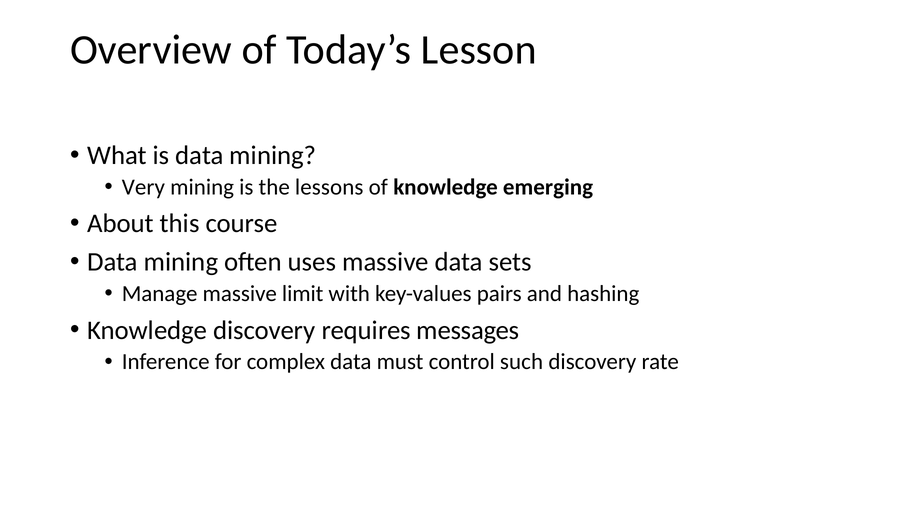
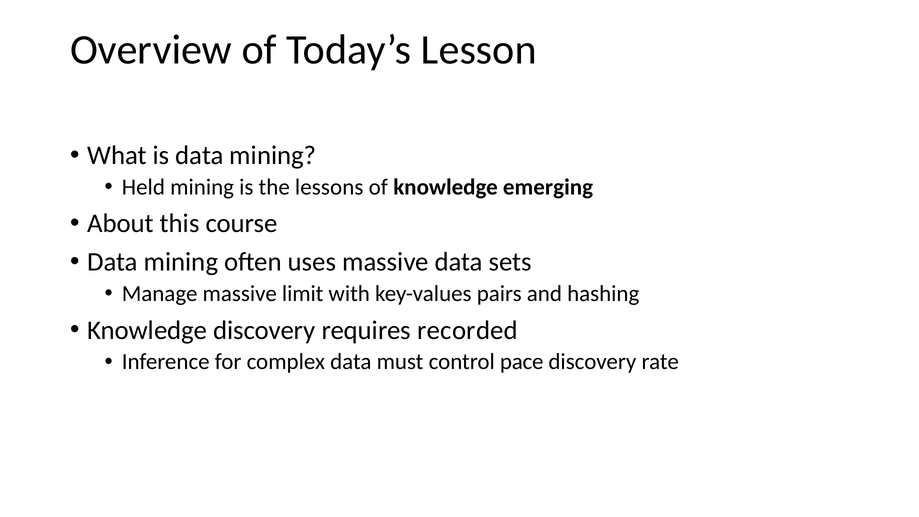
Very: Very -> Held
messages: messages -> recorded
such: such -> pace
